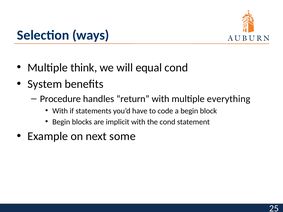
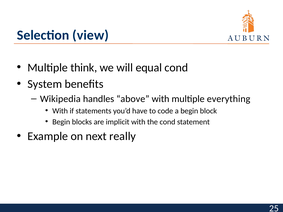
ways: ways -> view
Procedure: Procedure -> Wikipedia
return: return -> above
some: some -> really
